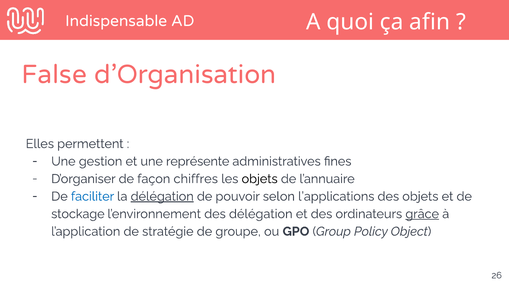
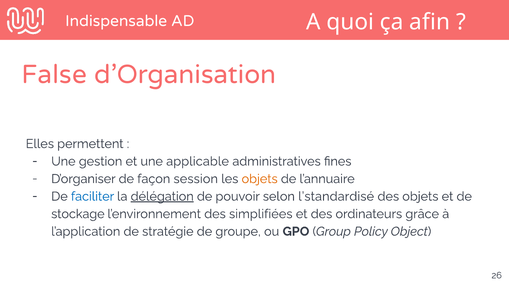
représente: représente -> applicable
chiffres: chiffres -> session
objets at (260, 179) colour: black -> orange
l’applications: l’applications -> l’standardisé
des délégation: délégation -> simplifiées
grâce underline: present -> none
